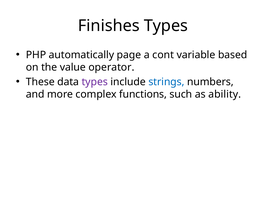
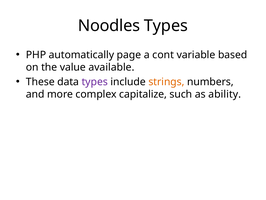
Finishes: Finishes -> Noodles
operator: operator -> available
strings colour: blue -> orange
functions: functions -> capitalize
